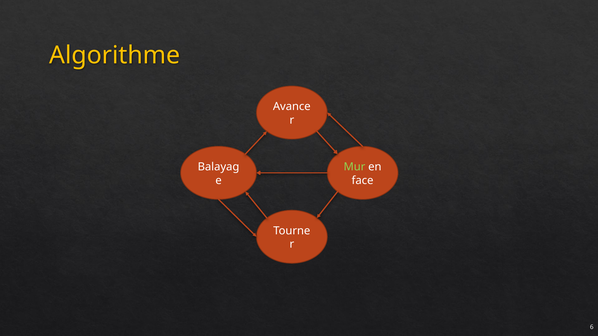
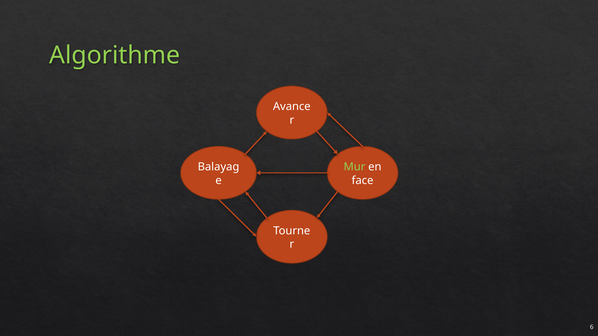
Algorithme colour: yellow -> light green
